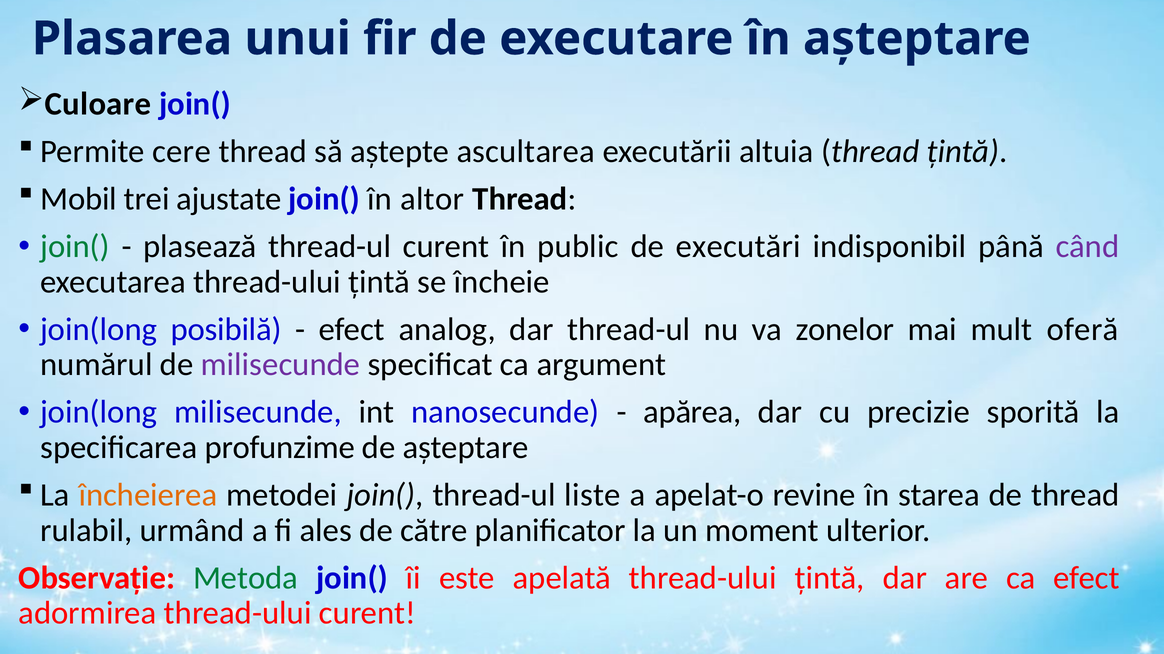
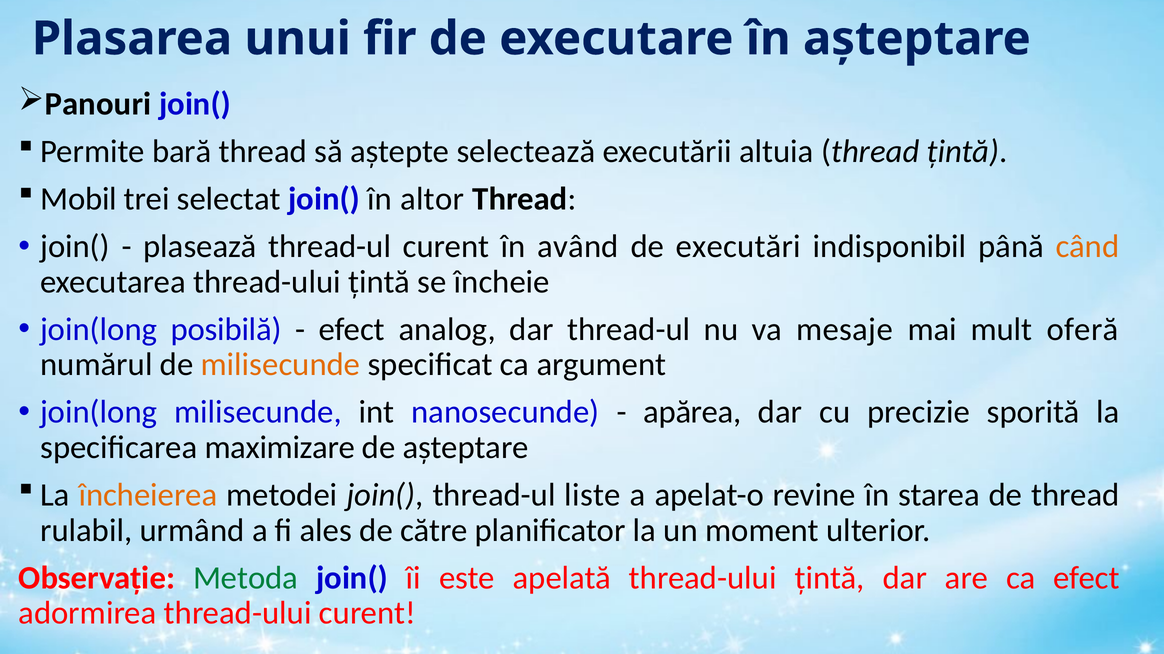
Culoare: Culoare -> Panouri
cere: cere -> bară
ascultarea: ascultarea -> selectează
ajustate: ajustate -> selectat
join( at (75, 247) colour: green -> black
public: public -> având
când colour: purple -> orange
zonelor: zonelor -> mesaje
milisecunde at (281, 365) colour: purple -> orange
profunzime: profunzime -> maximizare
